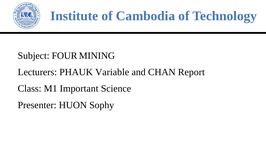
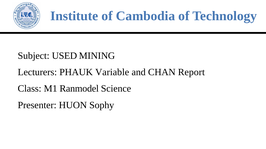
FOUR: FOUR -> USED
Important: Important -> Ranmodel
